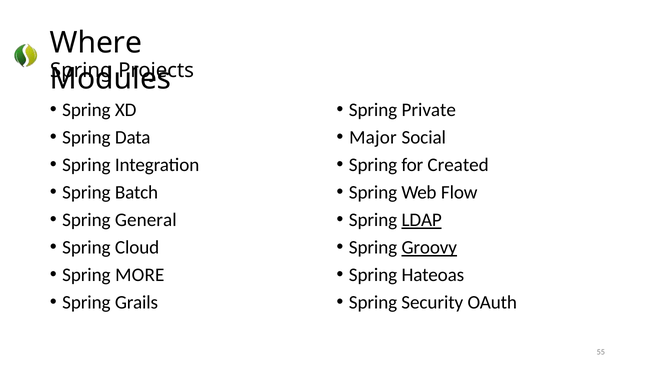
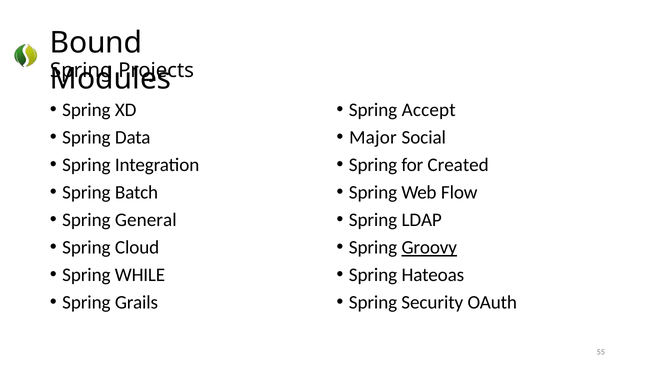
Where: Where -> Bound
Private: Private -> Accept
LDAP underline: present -> none
MORE: MORE -> WHILE
